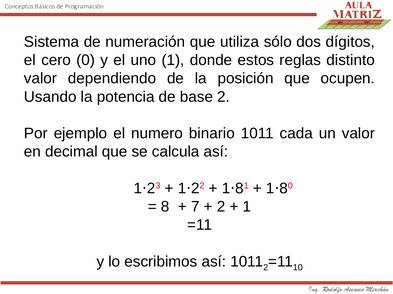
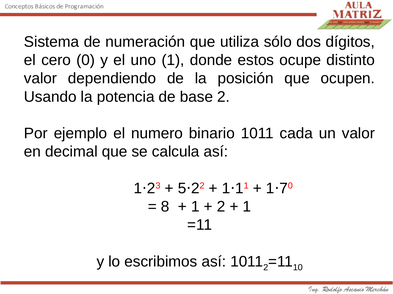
reglas: reglas -> ocupe
1 at (182, 189): 1 -> 5
8 at (239, 189): 8 -> 1
8 at (284, 189): 8 -> 7
7 at (195, 207): 7 -> 1
